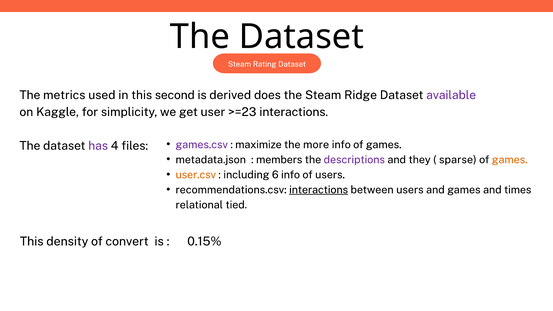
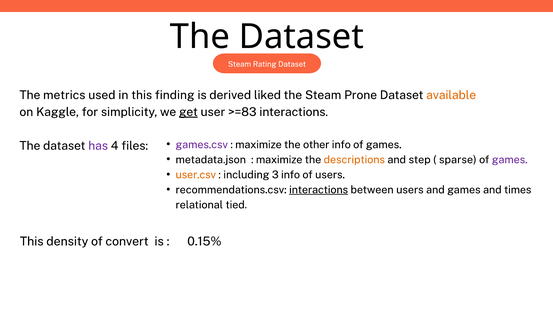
second: second -> finding
does: does -> liked
Ridge: Ridge -> Prone
available colour: purple -> orange
get underline: none -> present
>=23: >=23 -> >=83
more: more -> other
members at (279, 160): members -> maximize
descriptions colour: purple -> orange
they: they -> step
games at (510, 160) colour: orange -> purple
6: 6 -> 3
